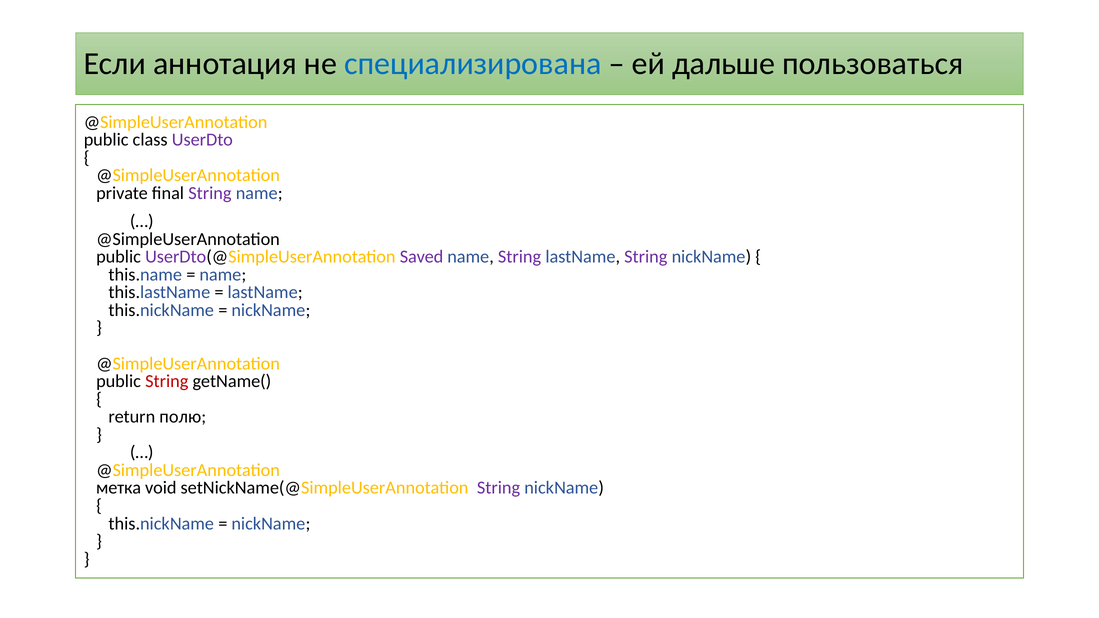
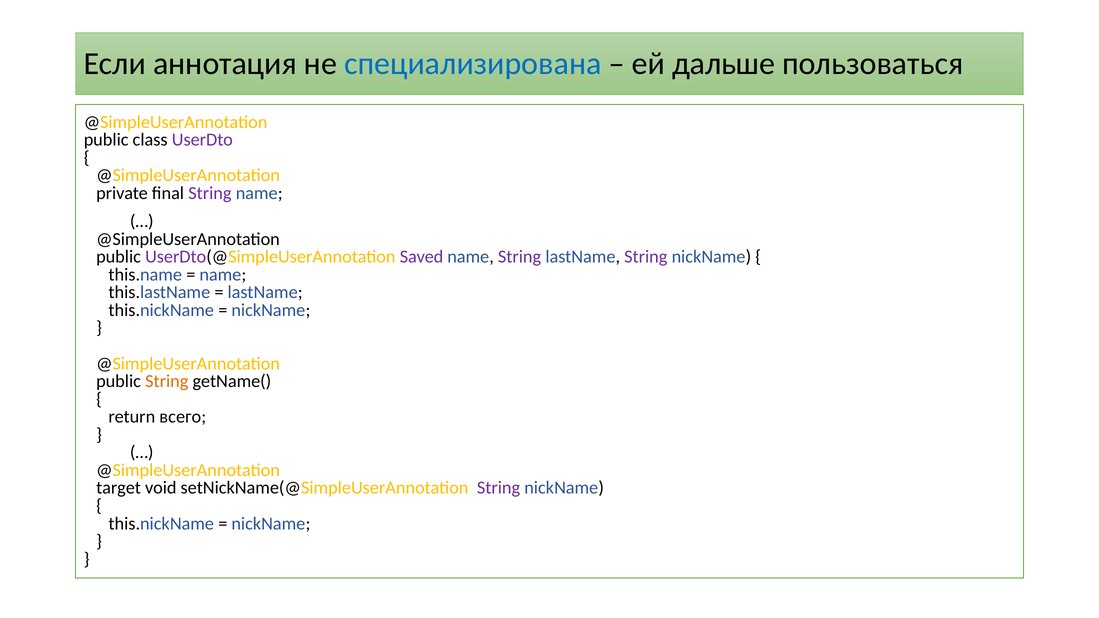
String at (167, 381) colour: red -> orange
полю: полю -> всего
метка: метка -> target
